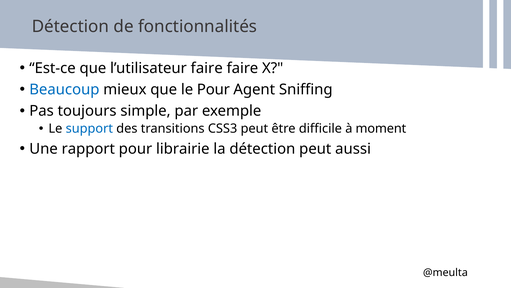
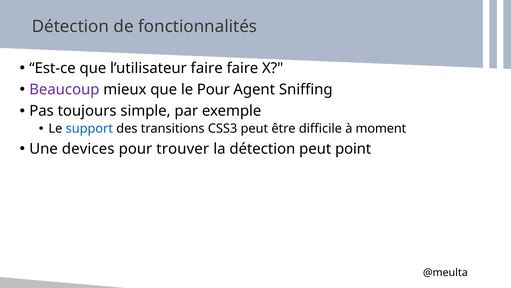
Beaucoup colour: blue -> purple
rapport: rapport -> devices
librairie: librairie -> trouver
aussi: aussi -> point
